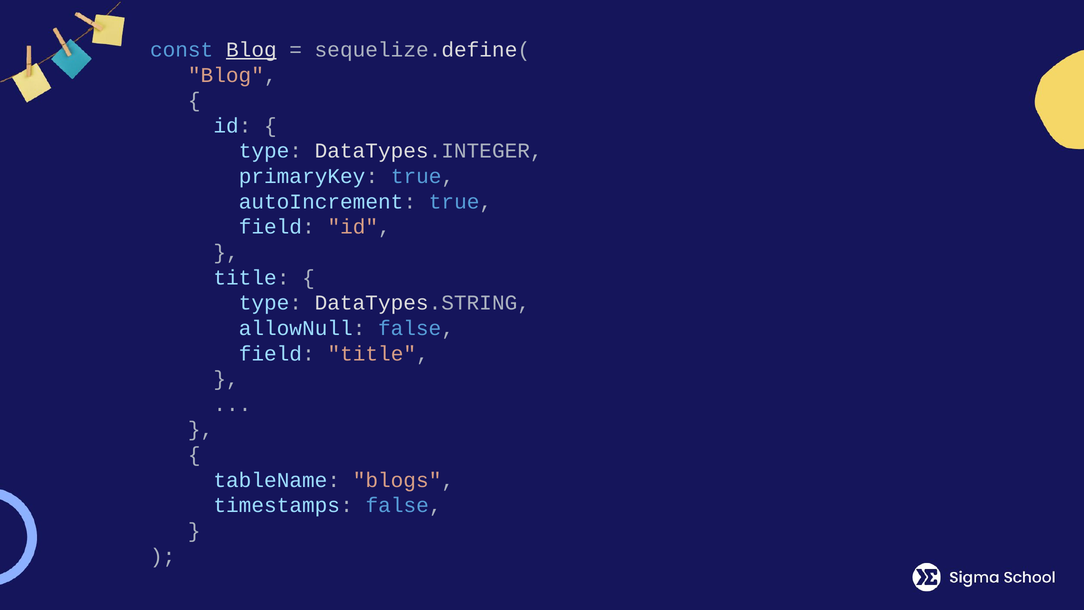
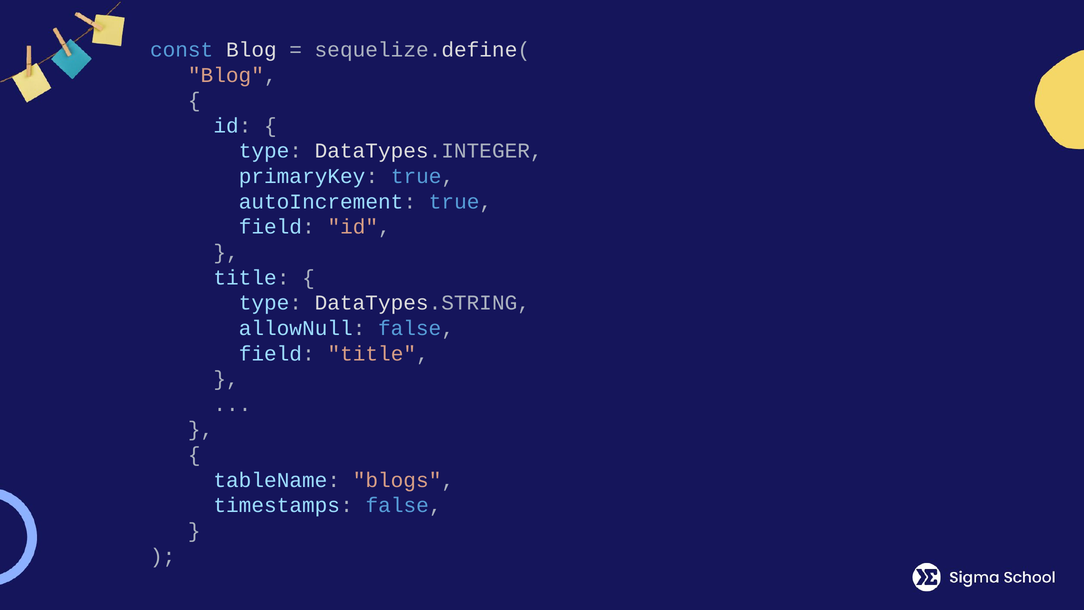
Blog at (251, 50) underline: present -> none
